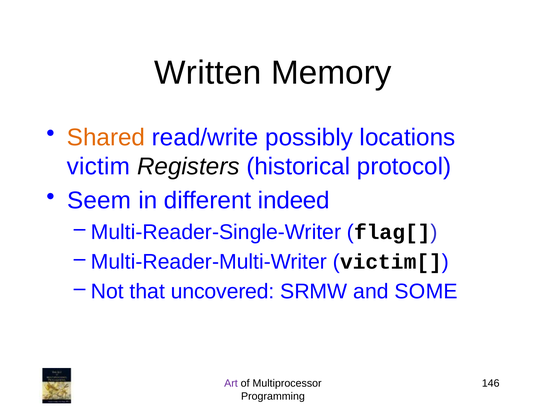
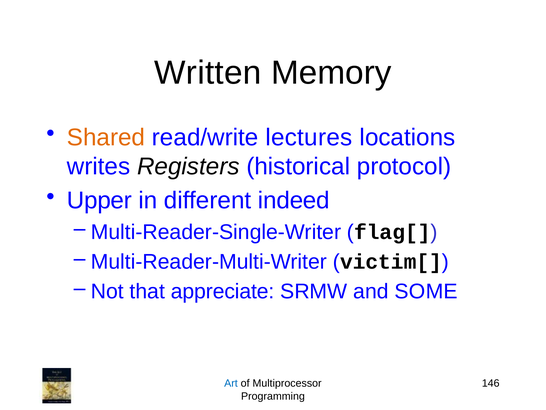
possibly: possibly -> lectures
victim: victim -> writes
Seem: Seem -> Upper
uncovered: uncovered -> appreciate
Art colour: purple -> blue
